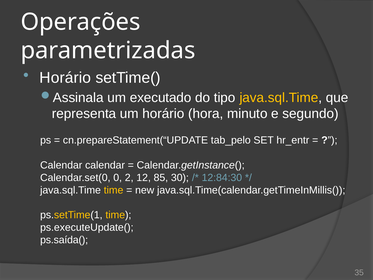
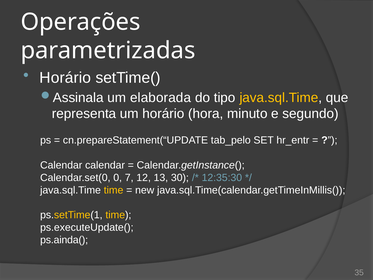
executado: executado -> elaborada
2: 2 -> 7
85: 85 -> 13
12:84:30: 12:84:30 -> 12:35:30
ps.saída(: ps.saída( -> ps.ainda(
